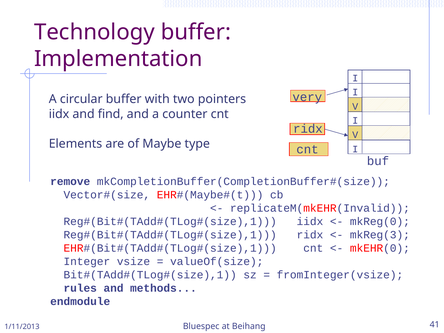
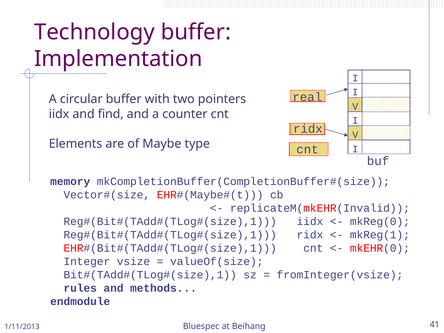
very: very -> real
remove: remove -> memory
mkReg(3: mkReg(3 -> mkReg(1
